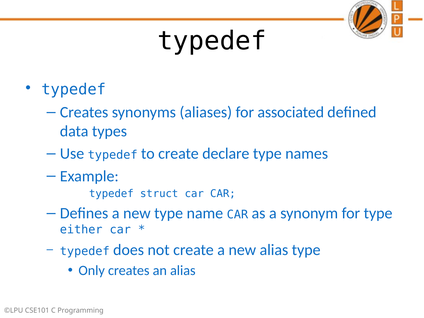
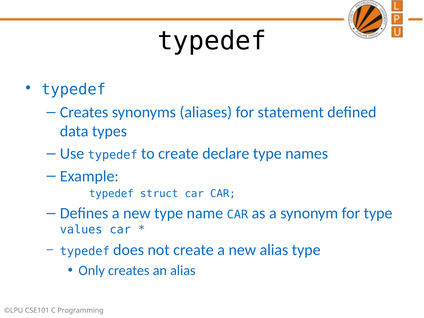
associated: associated -> statement
either: either -> values
